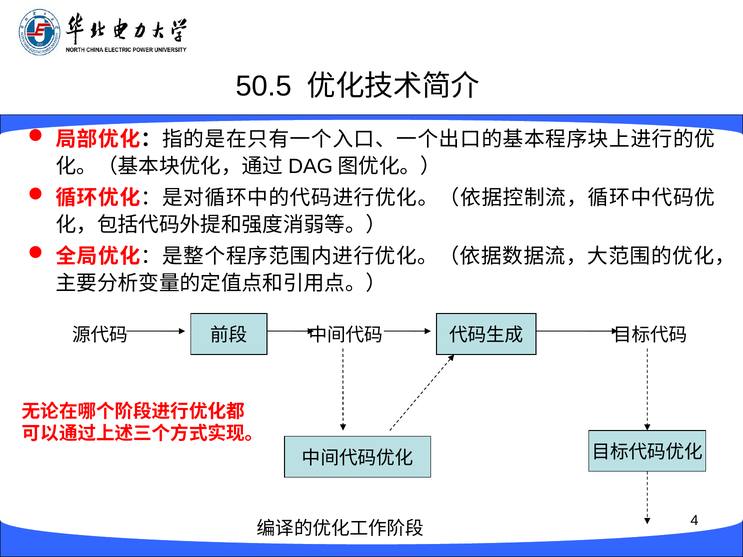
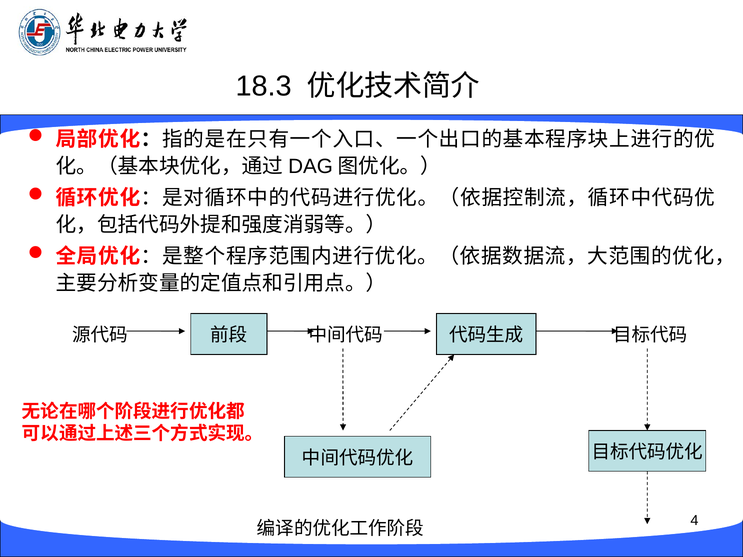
50.5: 50.5 -> 18.3
